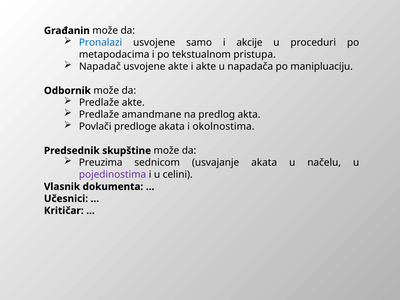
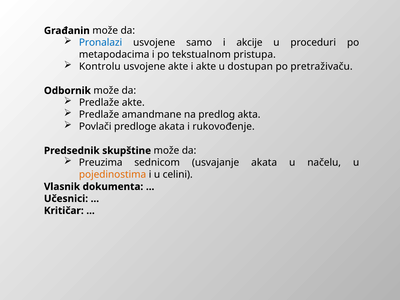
Napadač: Napadač -> Kontrolu
napadača: napadača -> dostupan
manipluaciju: manipluaciju -> pretraživaču
okolnostima: okolnostima -> rukovođenje
pojedinostima colour: purple -> orange
